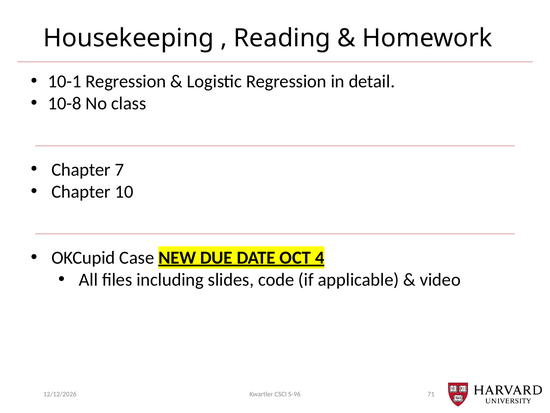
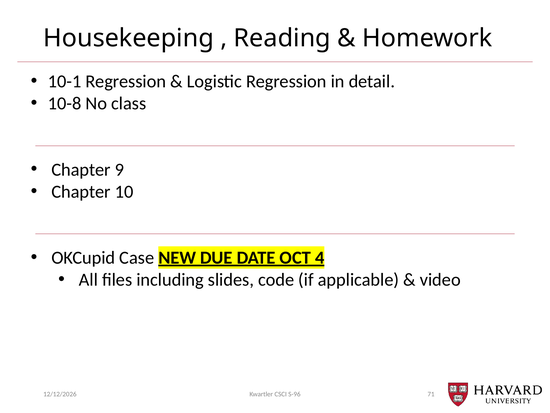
7: 7 -> 9
